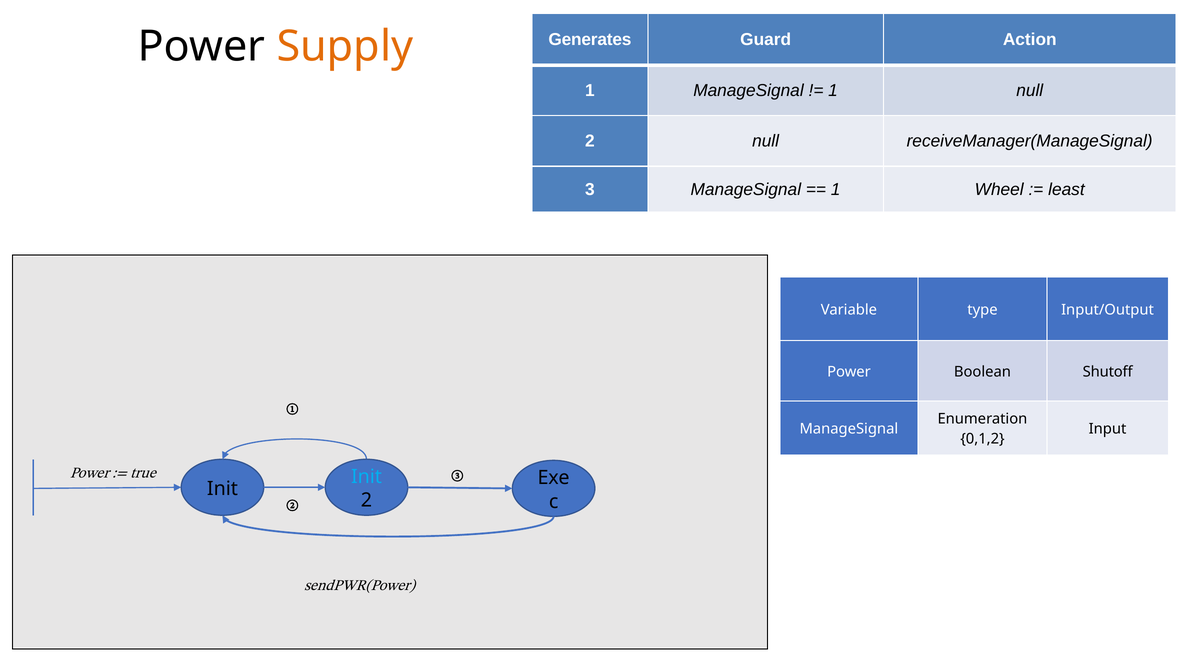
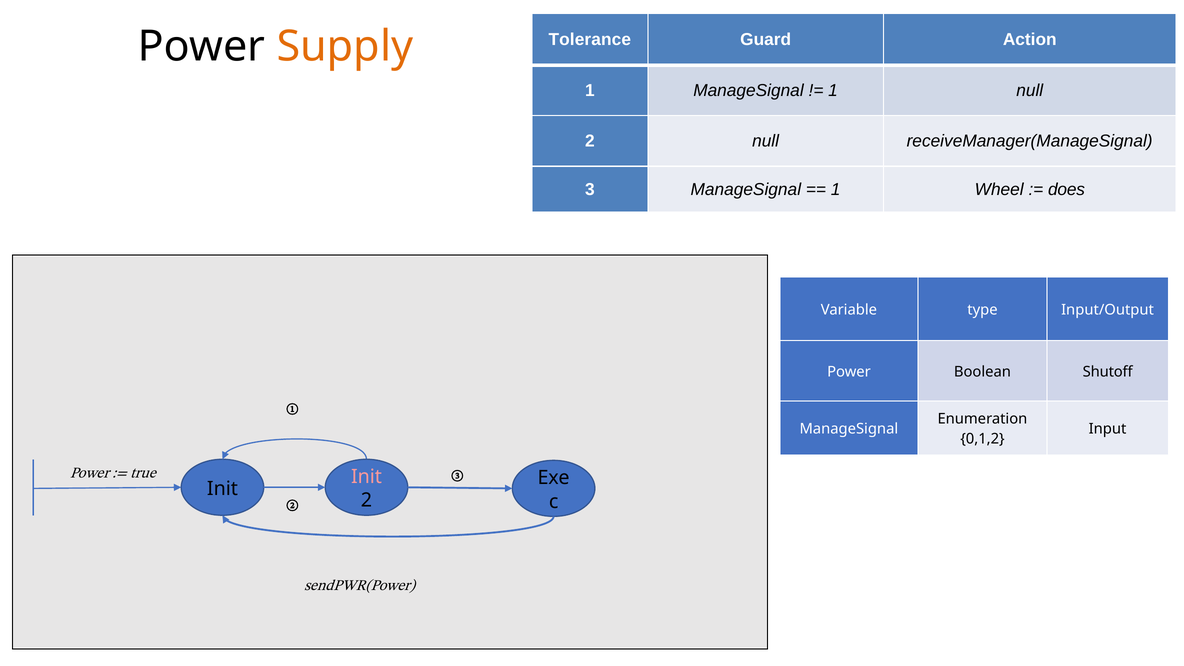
Generates: Generates -> Tolerance
least: least -> does
Init at (366, 477) colour: light blue -> pink
